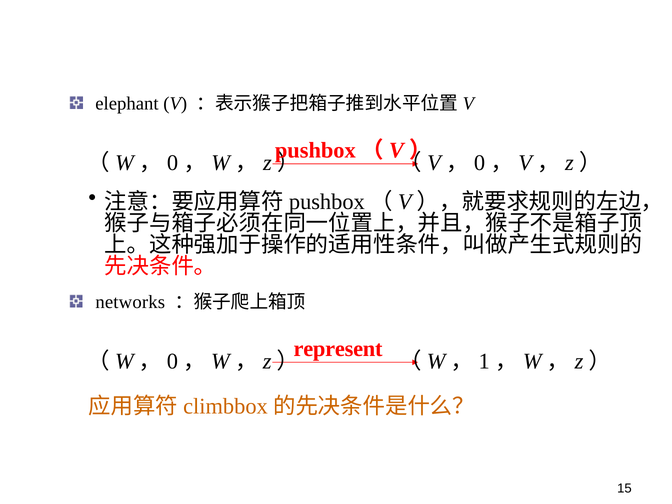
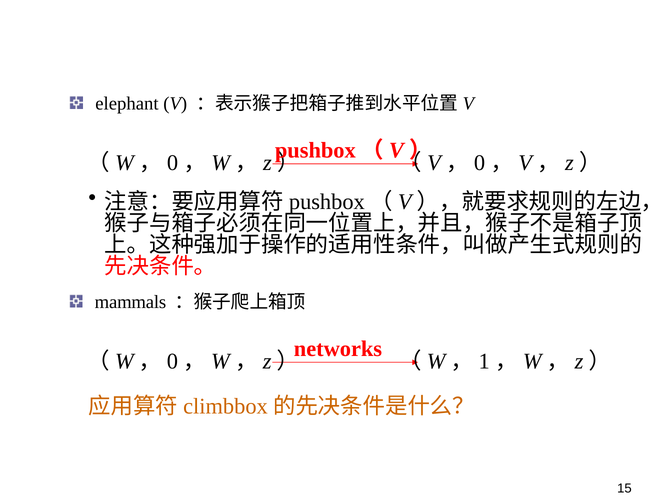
networks: networks -> mammals
represent: represent -> networks
